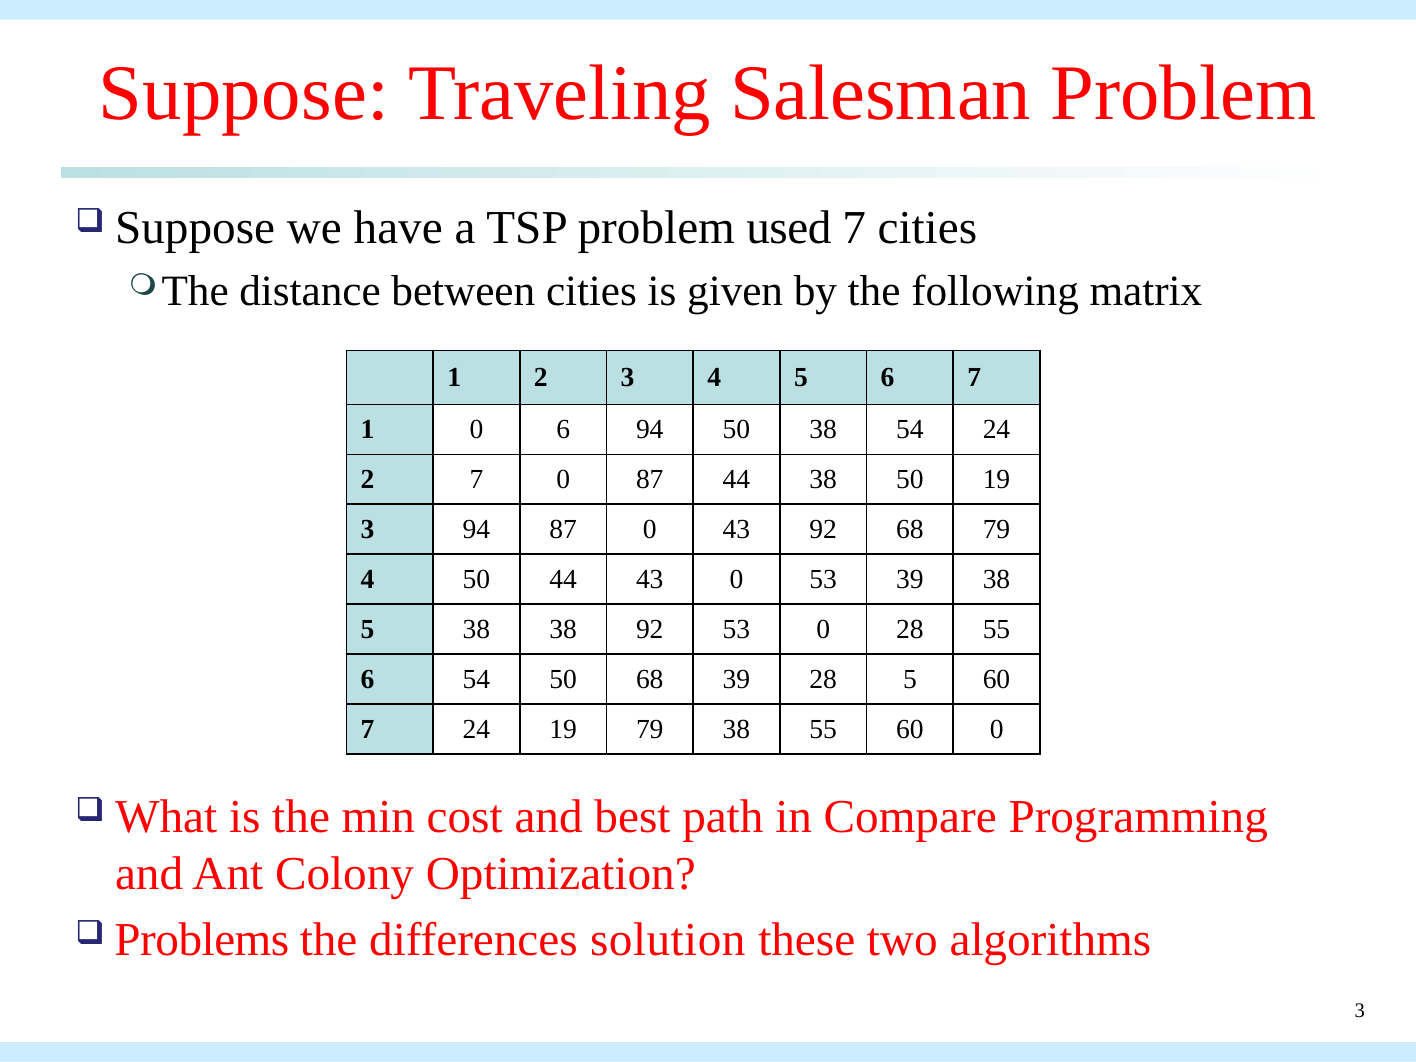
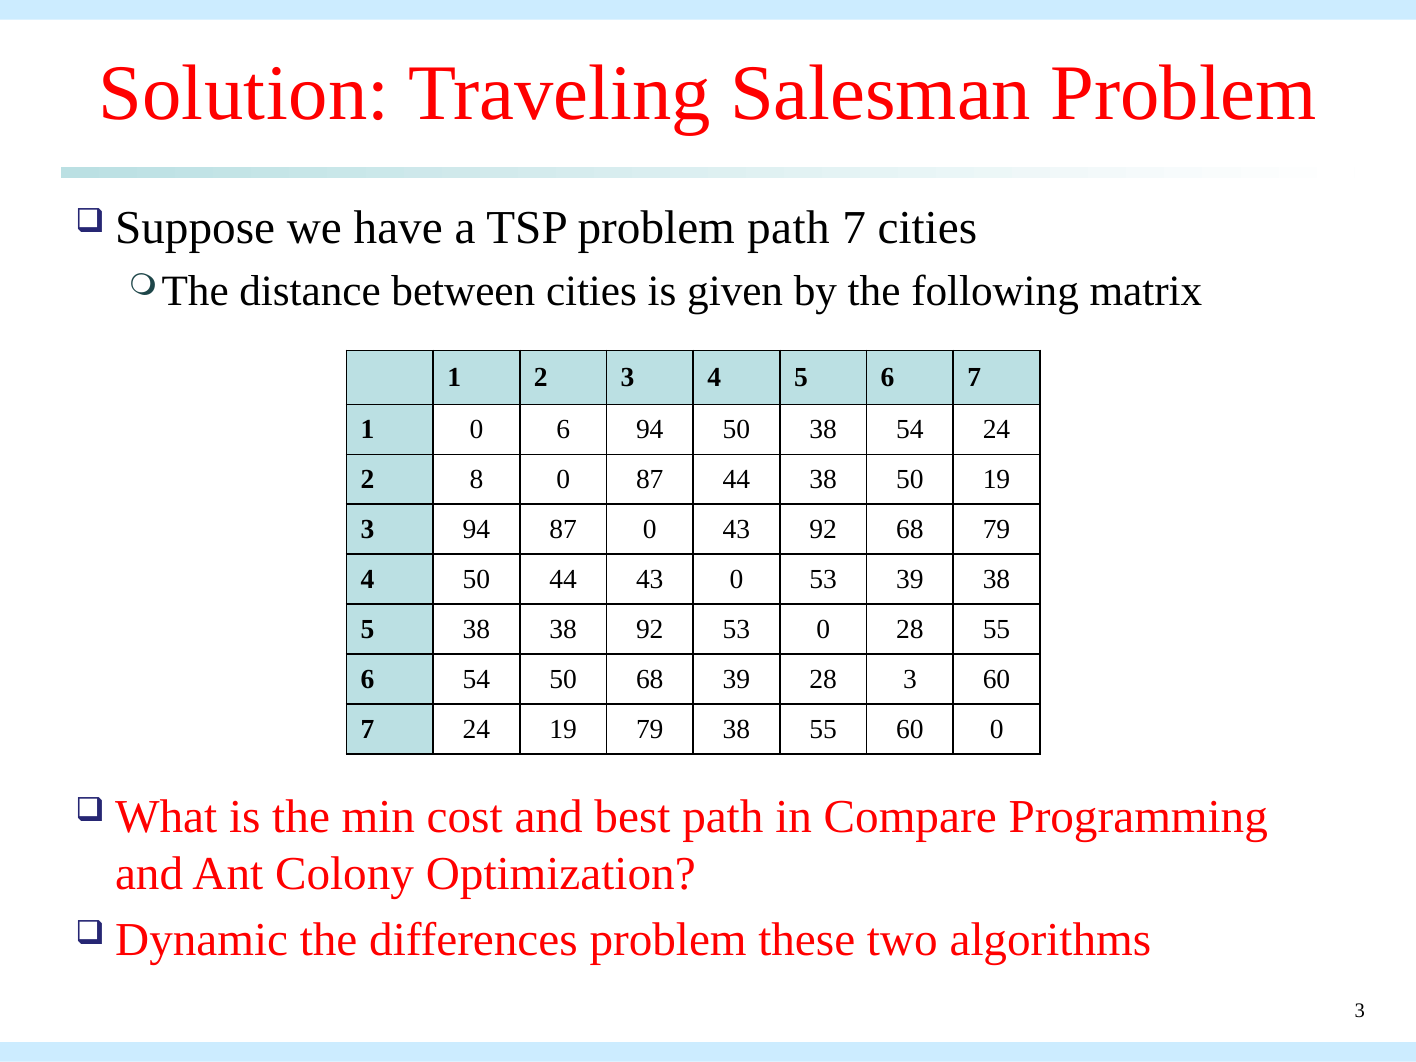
Suppose at (244, 93): Suppose -> Solution
problem used: used -> path
2 7: 7 -> 8
28 5: 5 -> 3
Problems: Problems -> Dynamic
differences solution: solution -> problem
